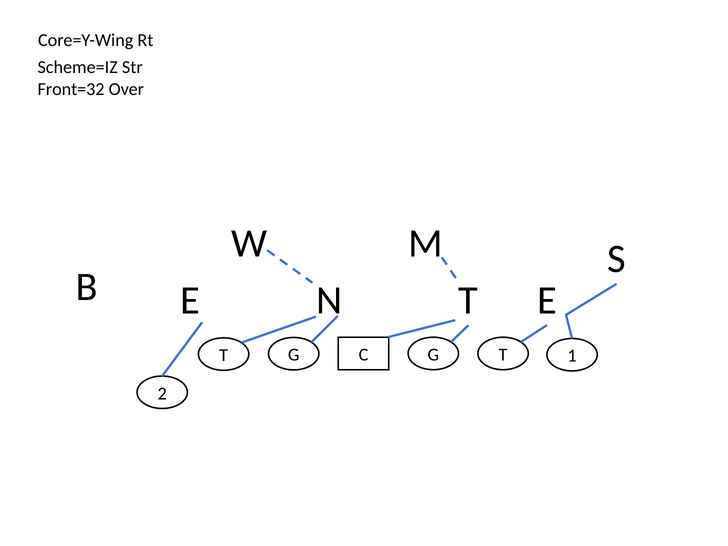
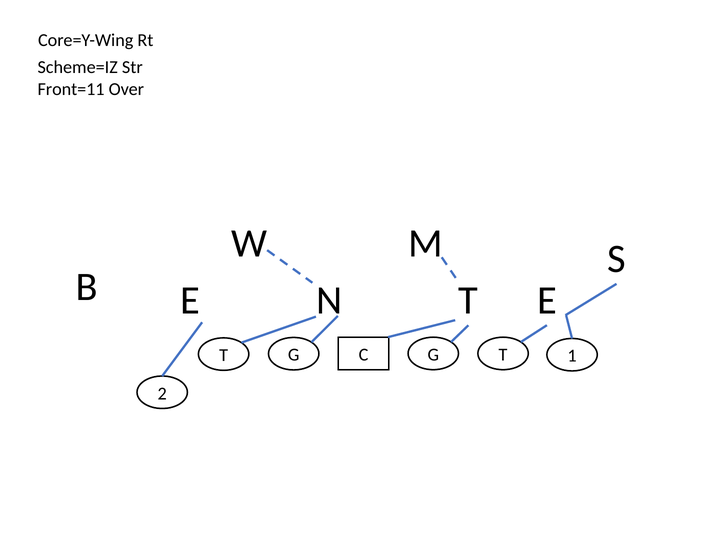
Front=32: Front=32 -> Front=11
